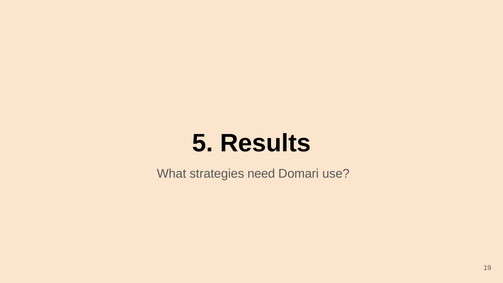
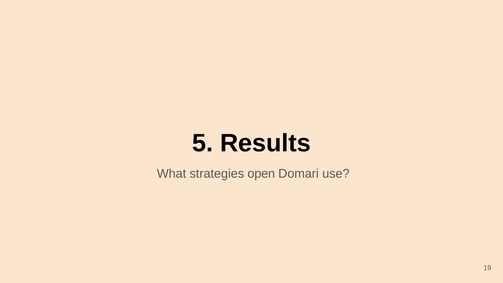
need: need -> open
